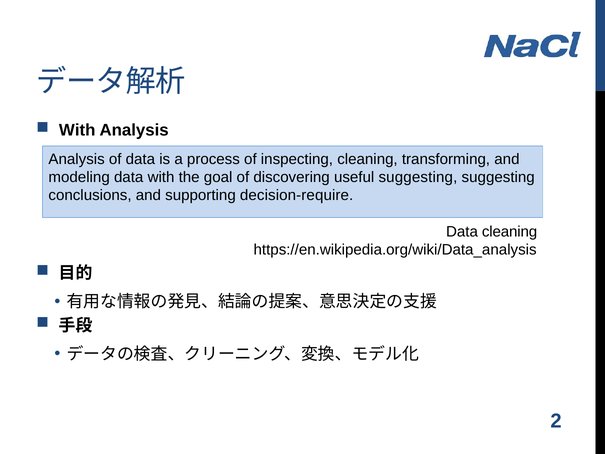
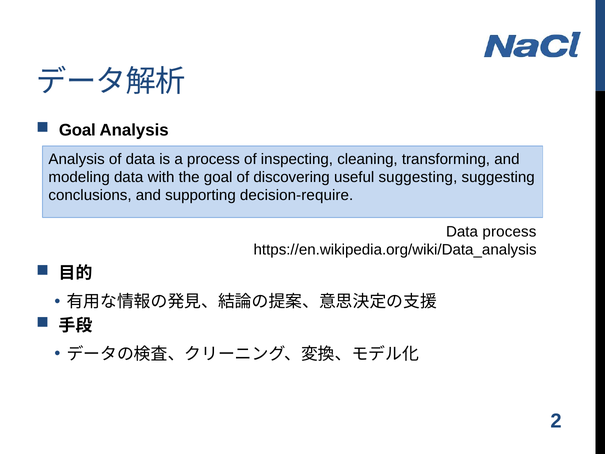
With at (77, 130): With -> Goal
Data cleaning: cleaning -> process
